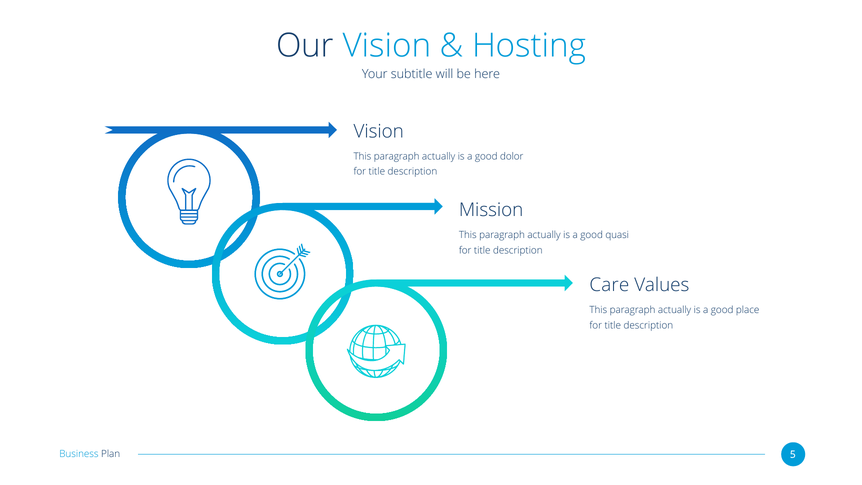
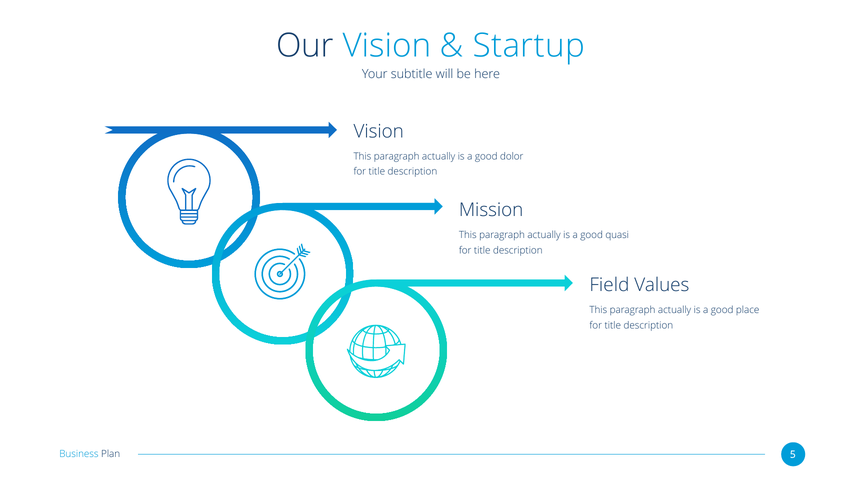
Hosting: Hosting -> Startup
Care: Care -> Field
